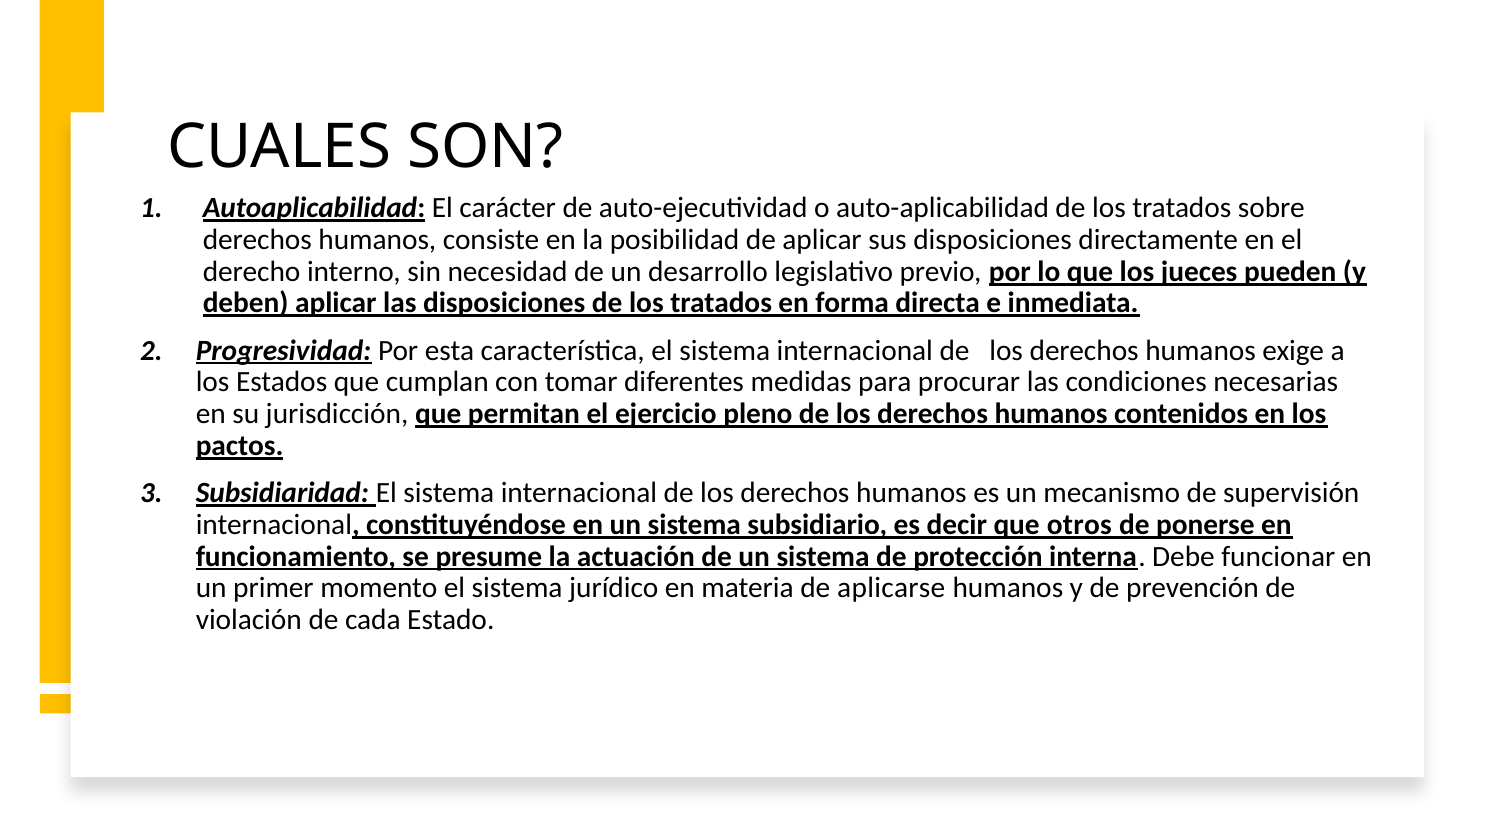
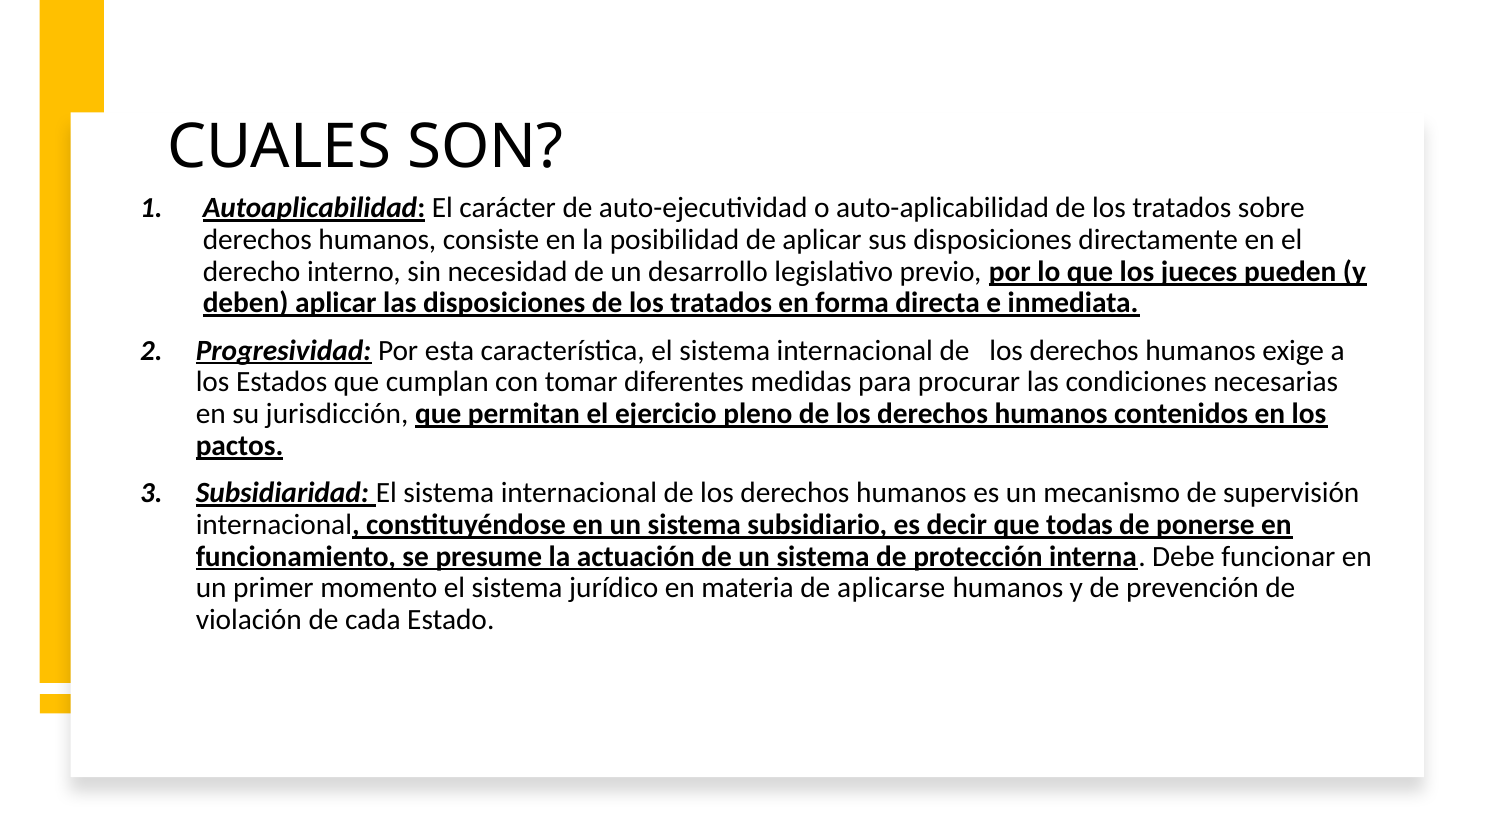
otros: otros -> todas
